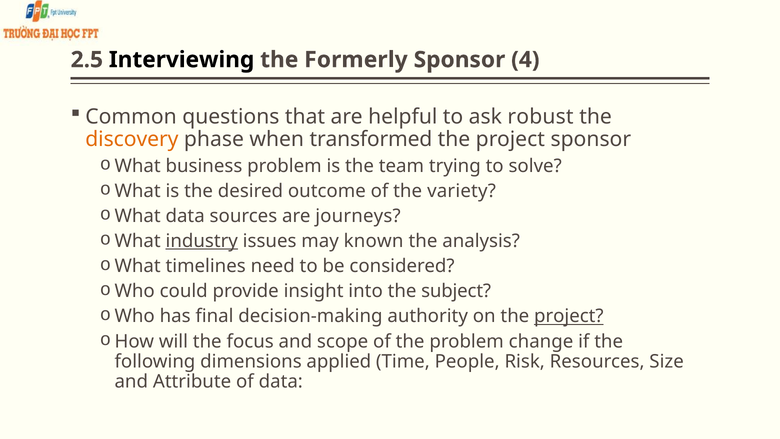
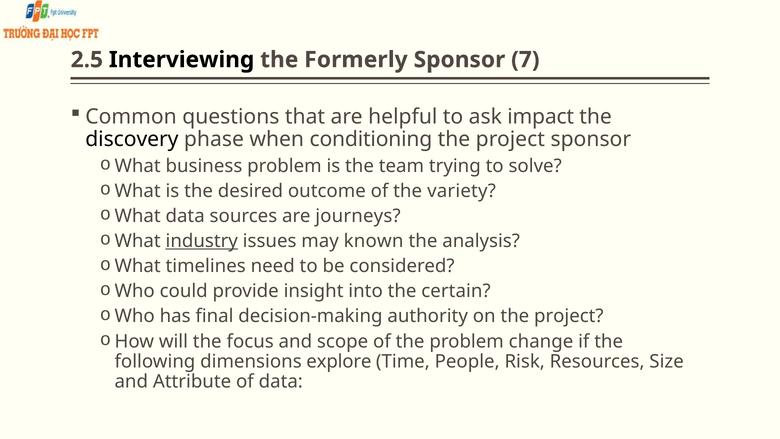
4: 4 -> 7
robust: robust -> impact
discovery colour: orange -> black
transformed: transformed -> conditioning
subject: subject -> certain
project at (569, 316) underline: present -> none
applied: applied -> explore
